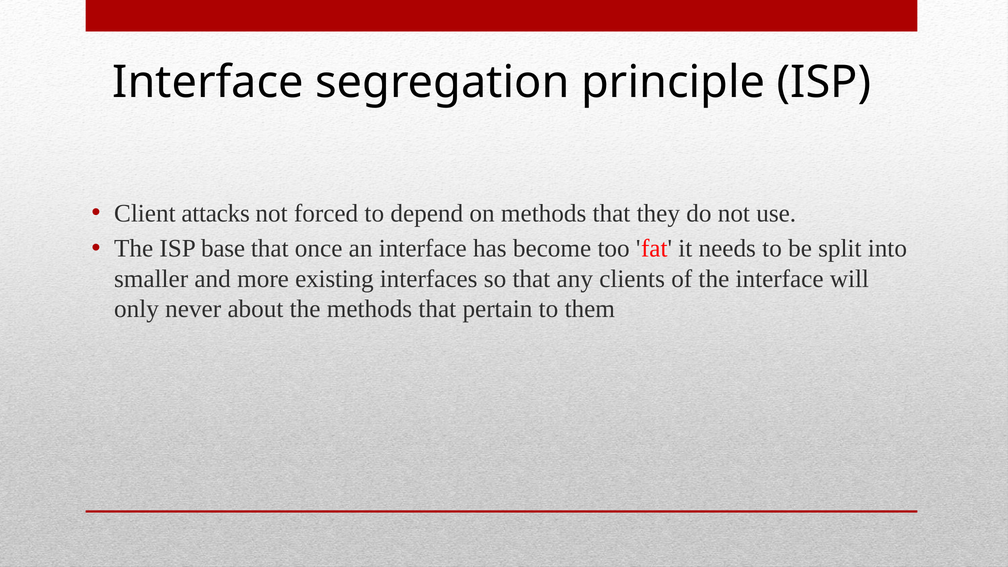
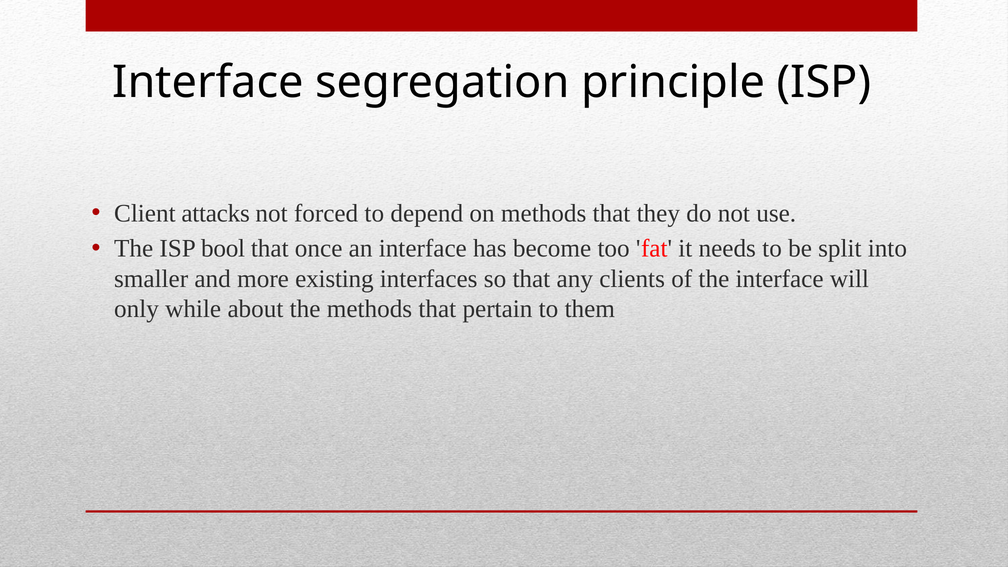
base: base -> bool
never: never -> while
